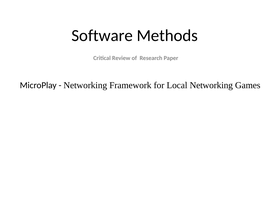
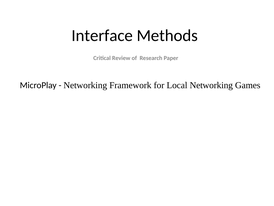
Software: Software -> Interface
